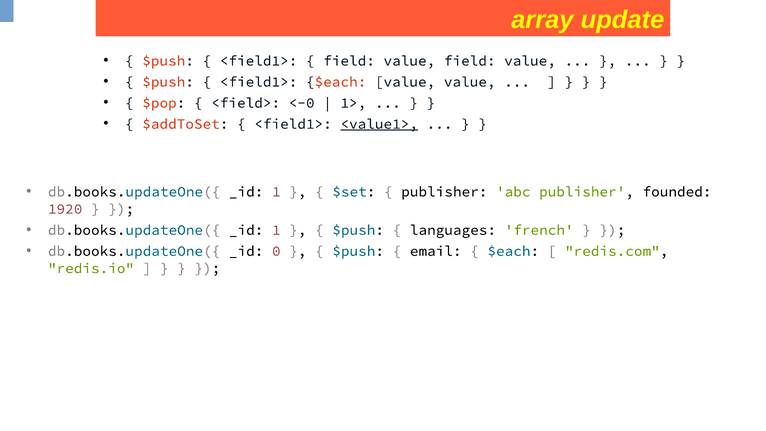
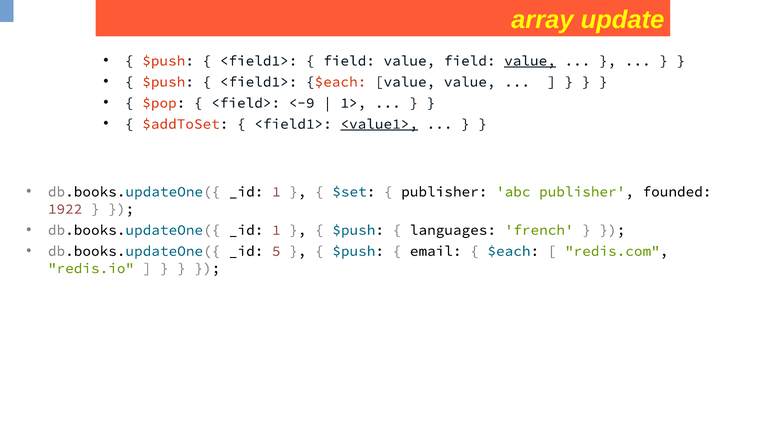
value at (530, 61) underline: none -> present
<-0: <-0 -> <-9
1920: 1920 -> 1922
0: 0 -> 5
